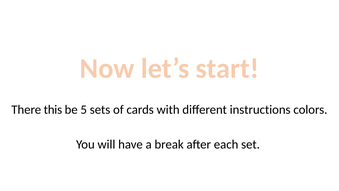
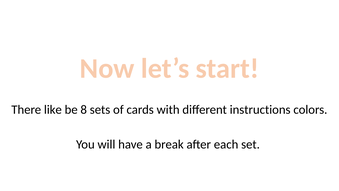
this: this -> like
5: 5 -> 8
